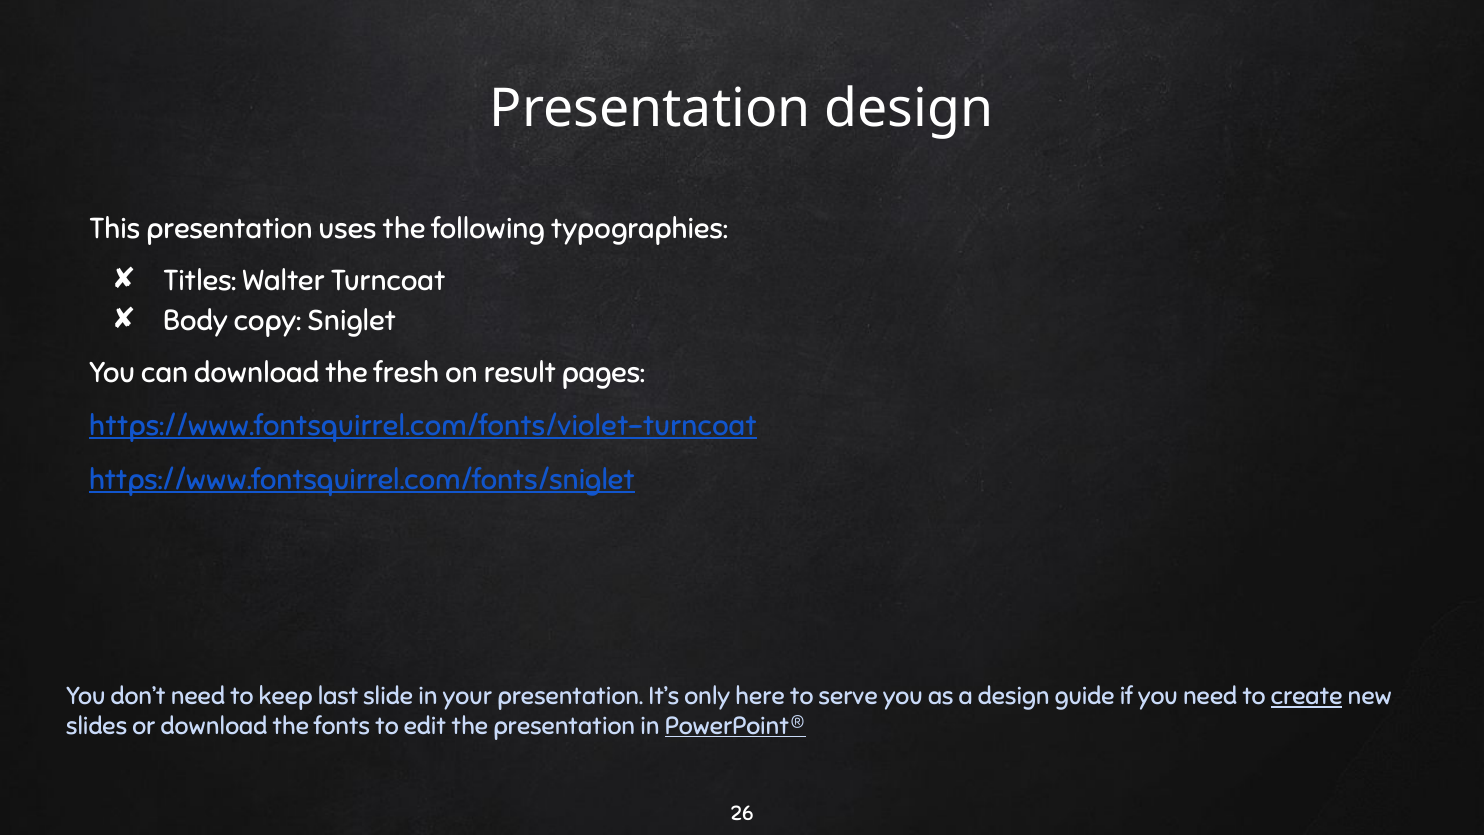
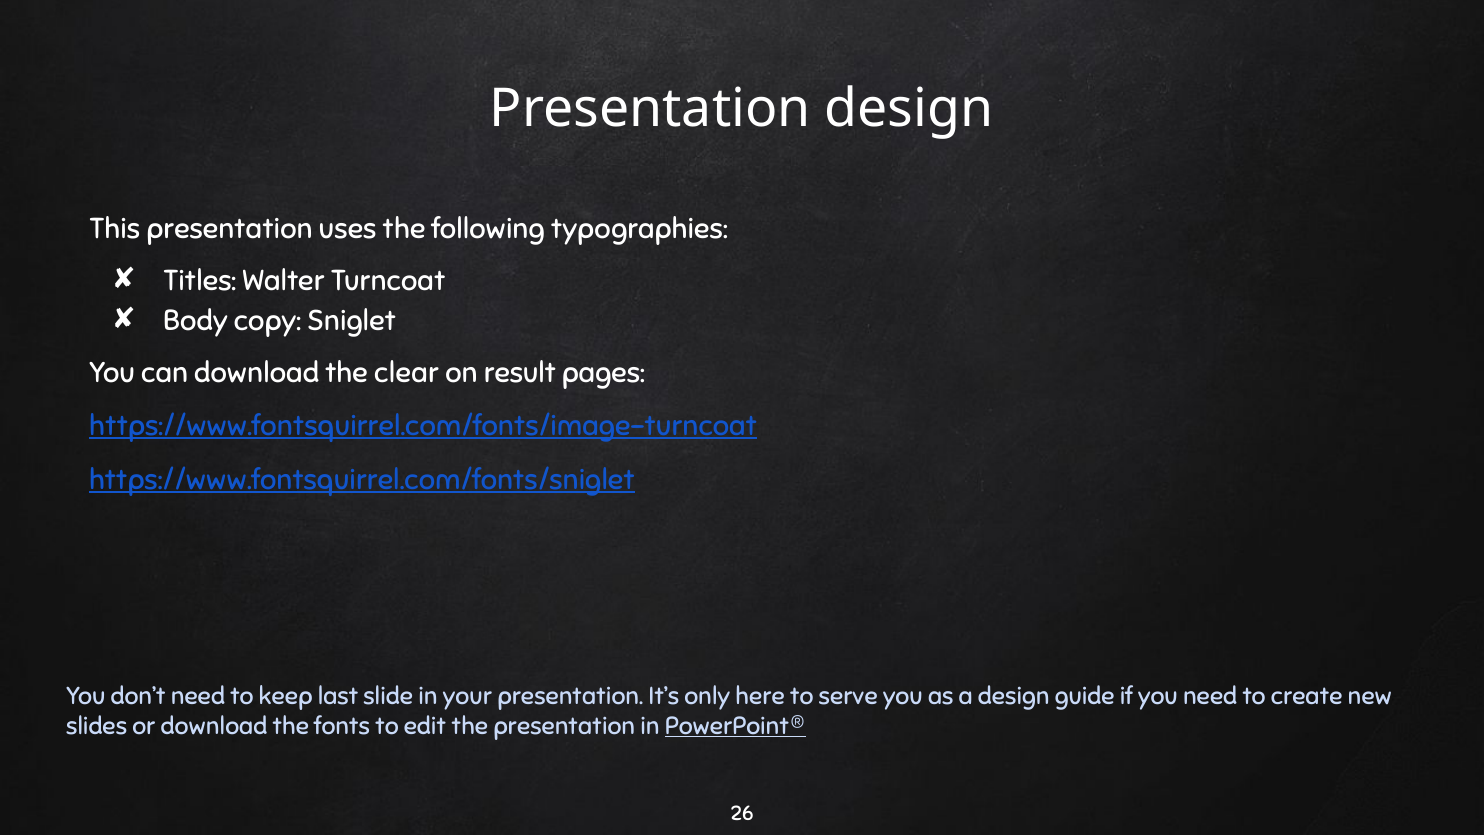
fresh: fresh -> clear
https://www.fontsquirrel.com/fonts/violet-turncoat: https://www.fontsquirrel.com/fonts/violet-turncoat -> https://www.fontsquirrel.com/fonts/image-turncoat
create underline: present -> none
